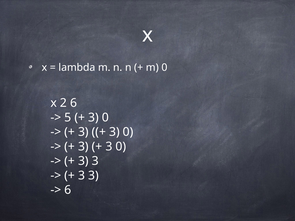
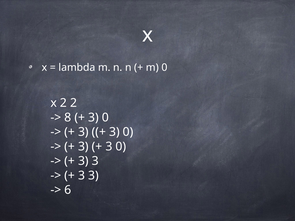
2 6: 6 -> 2
5: 5 -> 8
